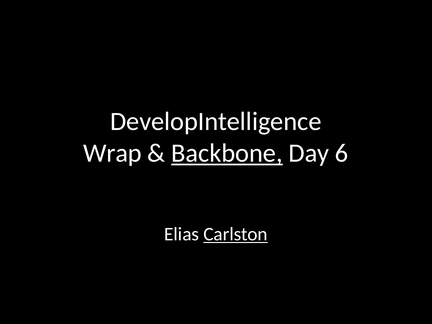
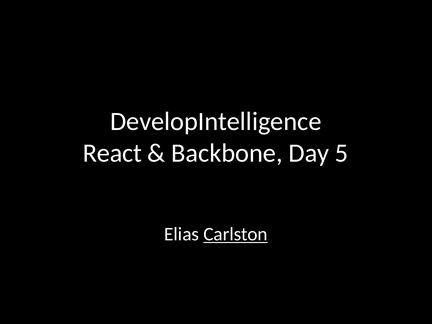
Wrap: Wrap -> React
Backbone underline: present -> none
6: 6 -> 5
